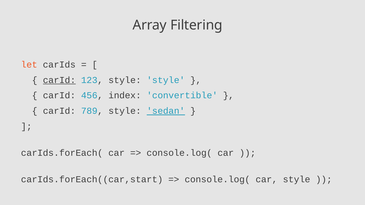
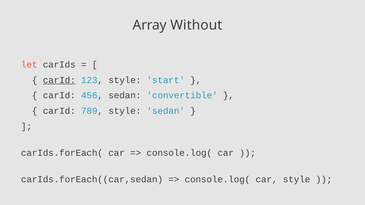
Filtering: Filtering -> Without
style style: style -> start
456 index: index -> sedan
sedan at (166, 111) underline: present -> none
carIds.forEach((car,start: carIds.forEach((car,start -> carIds.forEach((car,sedan
